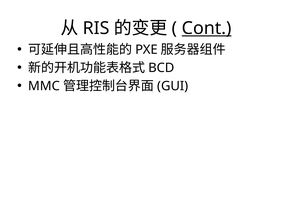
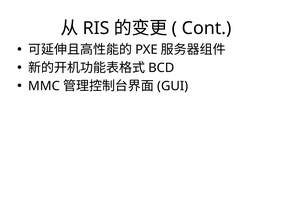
Cont underline: present -> none
